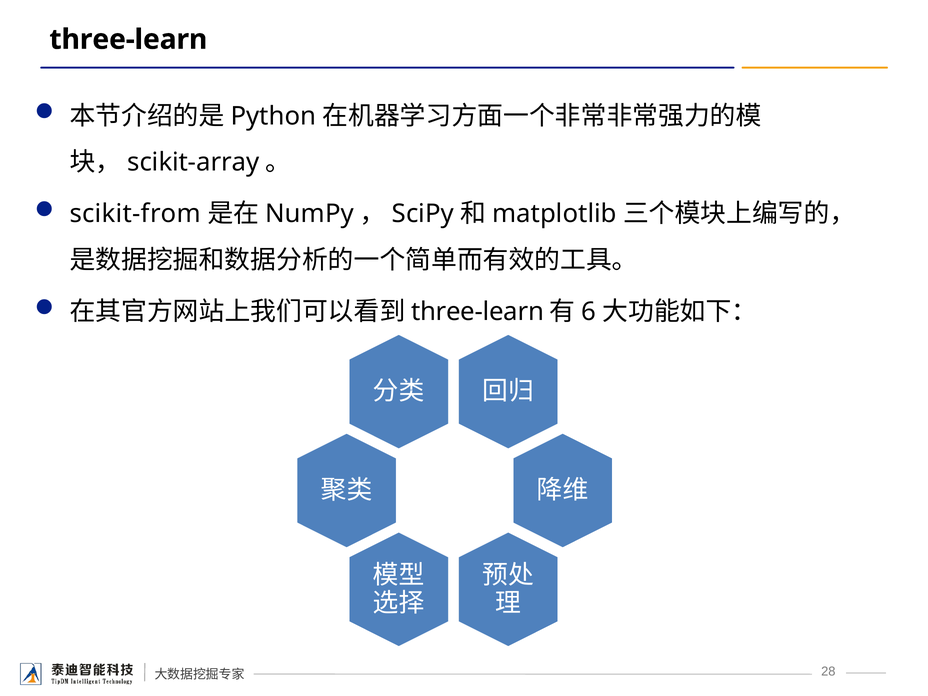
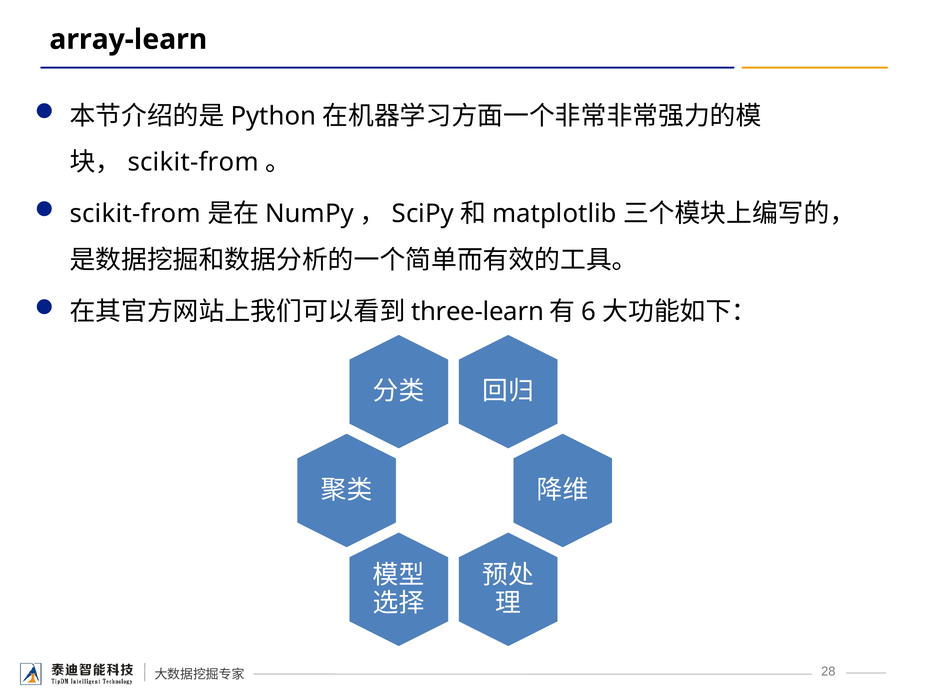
three-learn at (128, 39): three-learn -> array-learn
scikit-array at (193, 162): scikit-array -> scikit-from
